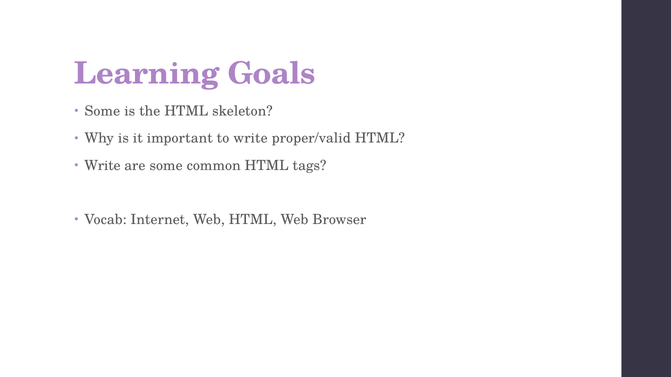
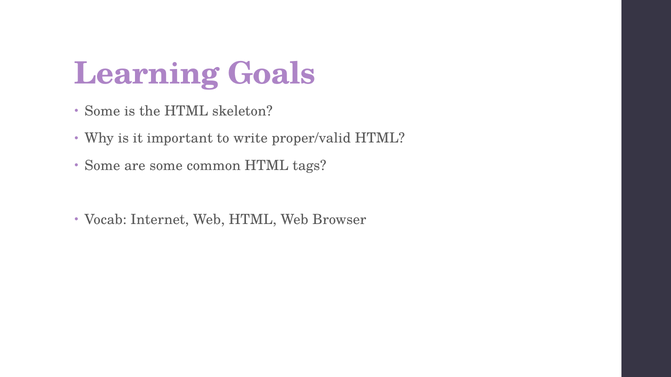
Write at (102, 166): Write -> Some
